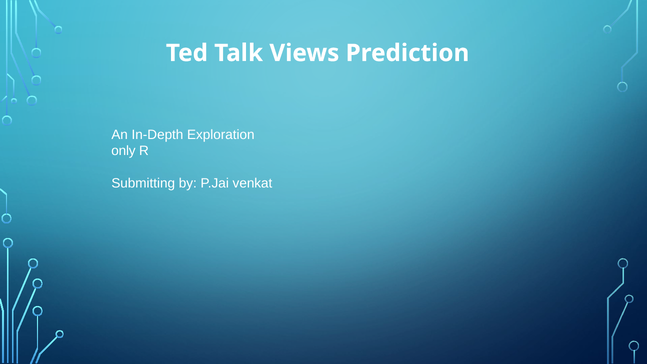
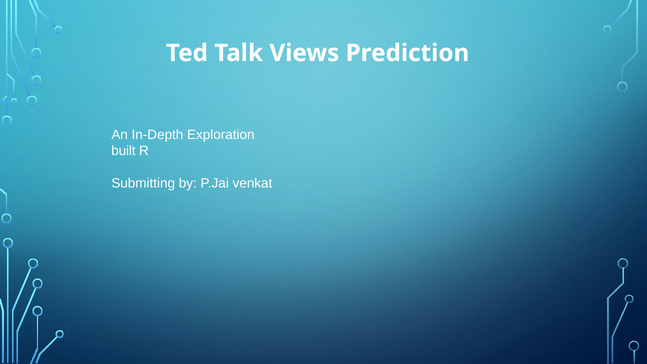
only: only -> built
